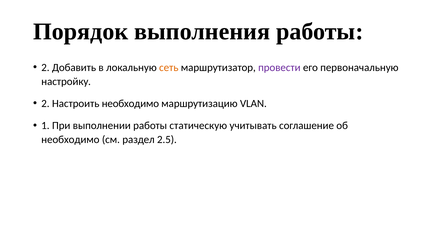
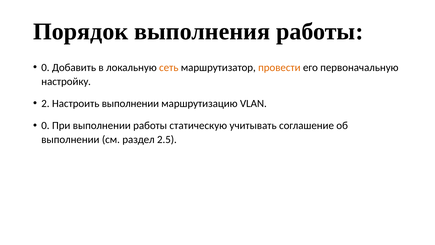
2 at (45, 67): 2 -> 0
провести colour: purple -> orange
Настроить необходимо: необходимо -> выполнении
1 at (45, 126): 1 -> 0
необходимо at (70, 140): необходимо -> выполнении
